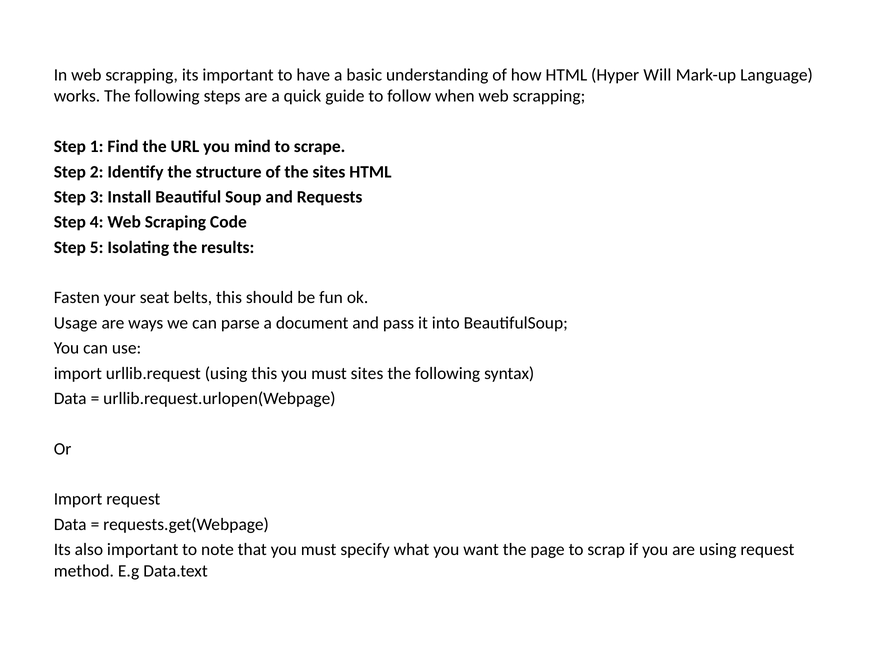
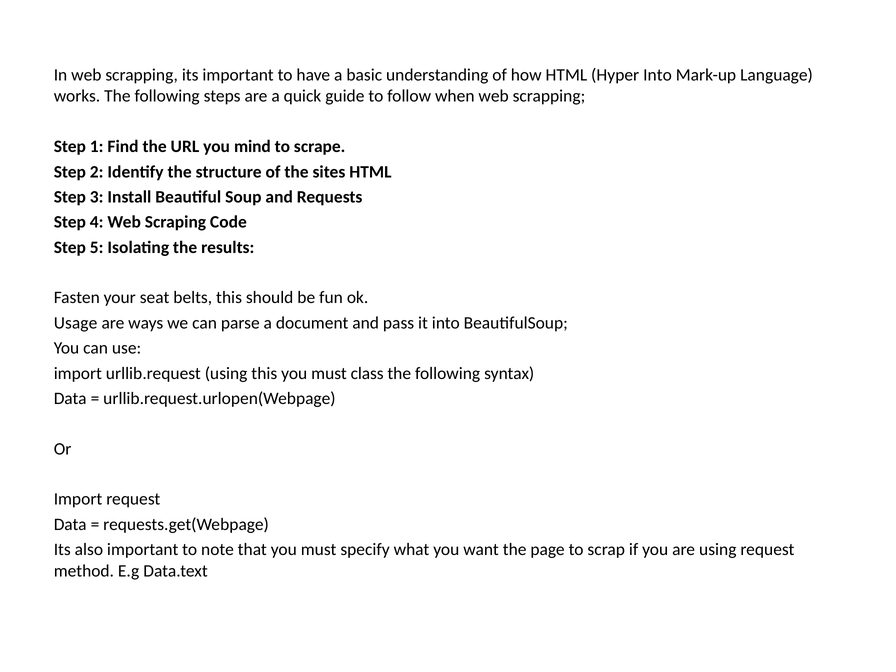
Hyper Will: Will -> Into
must sites: sites -> class
